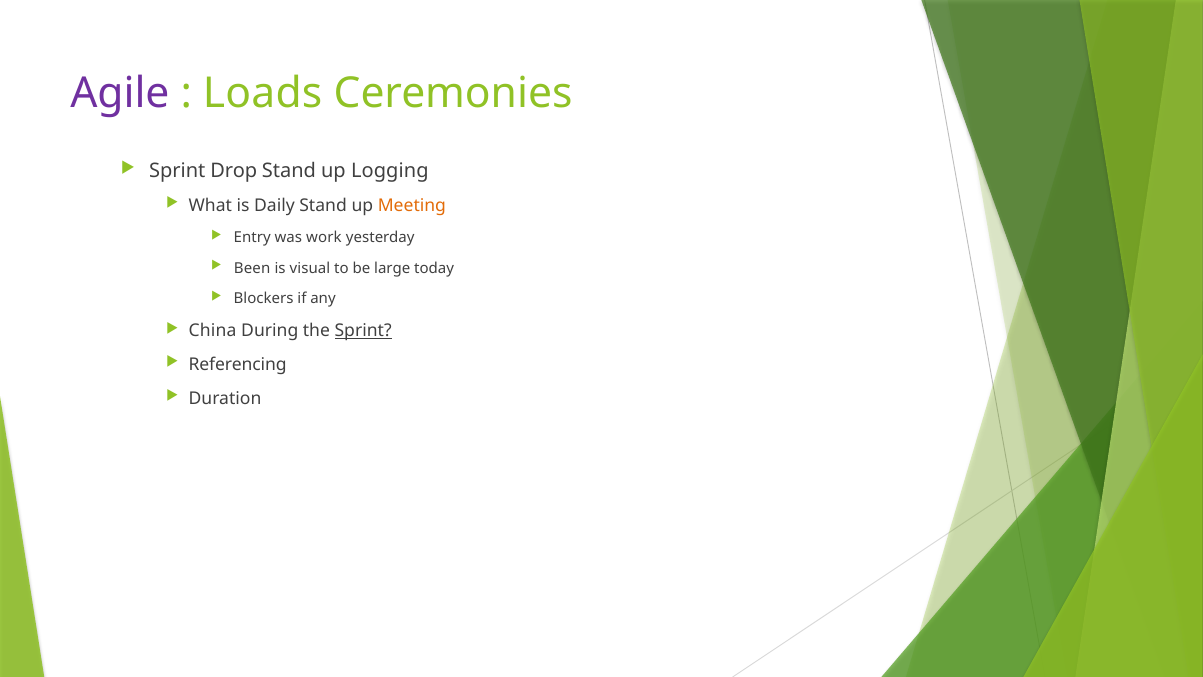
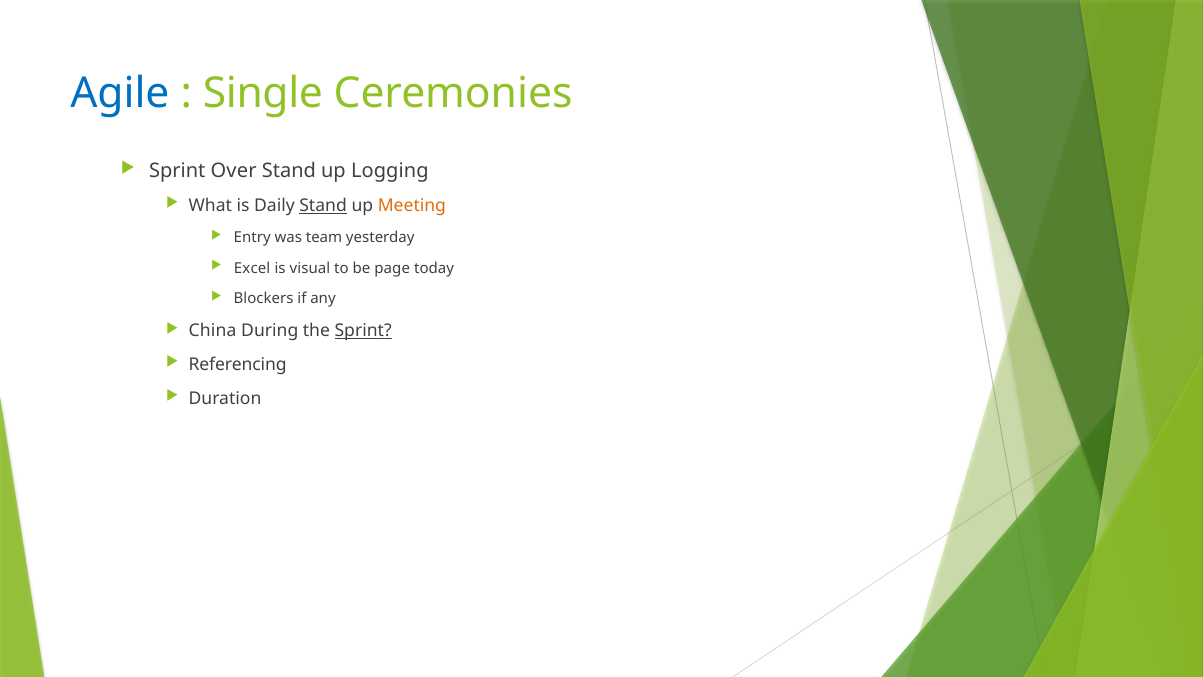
Agile colour: purple -> blue
Loads: Loads -> Single
Drop: Drop -> Over
Stand at (323, 206) underline: none -> present
work: work -> team
Been: Been -> Excel
large: large -> page
